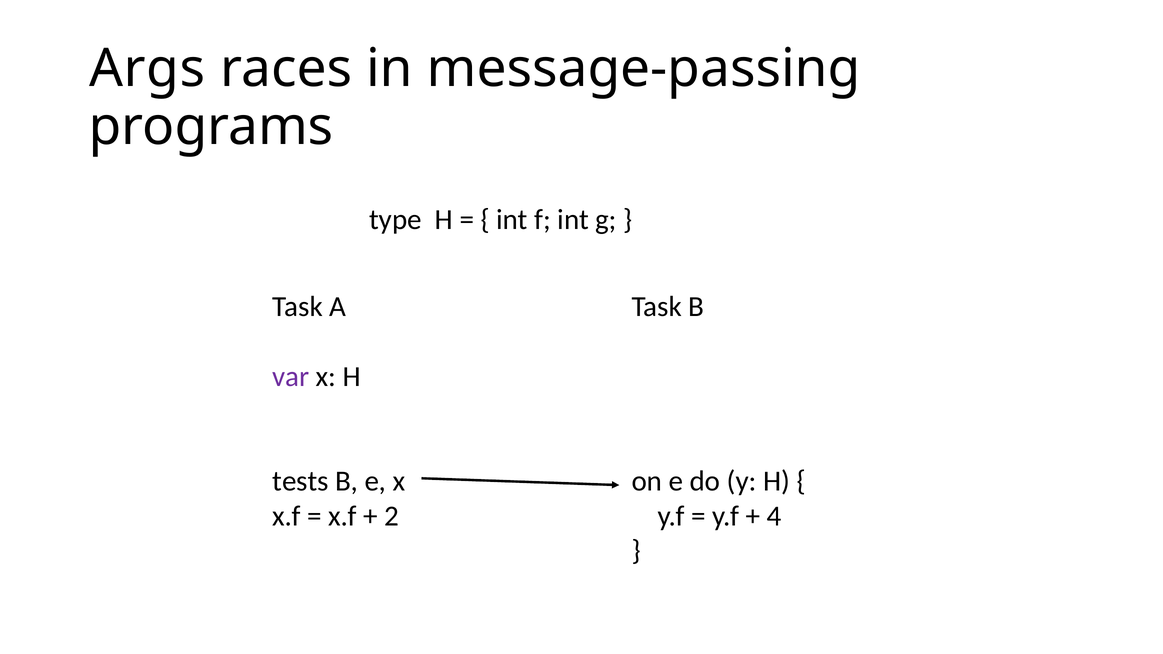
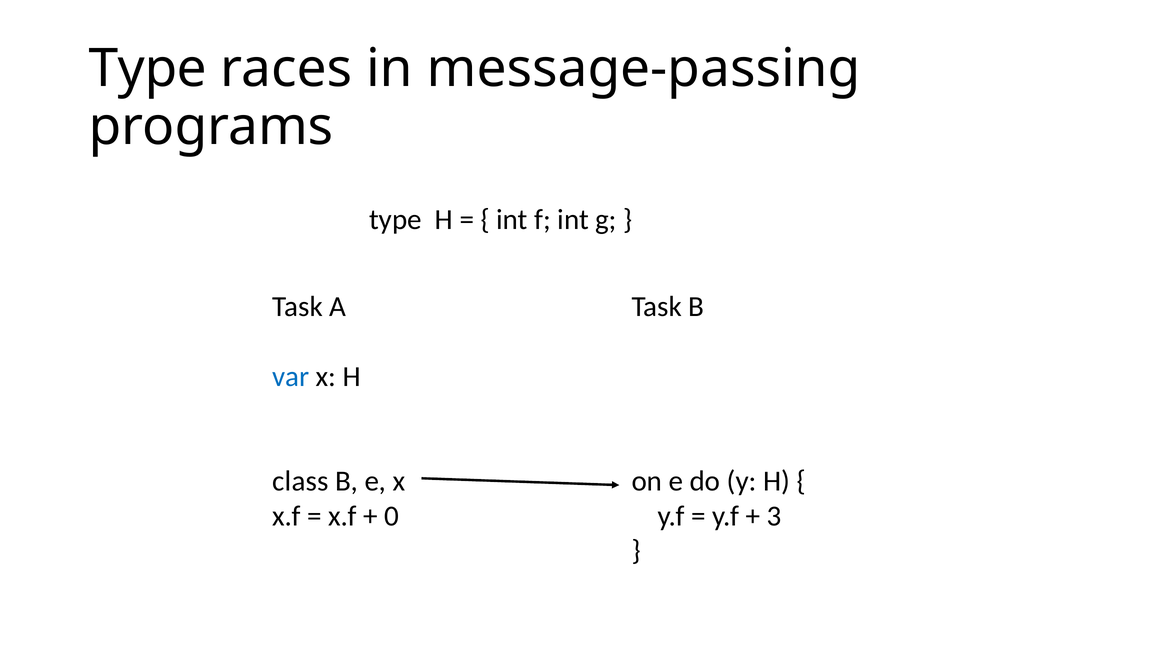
Args at (147, 69): Args -> Type
var colour: purple -> blue
tests: tests -> class
2: 2 -> 0
4: 4 -> 3
